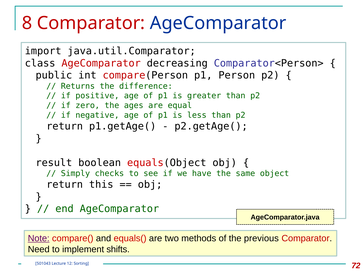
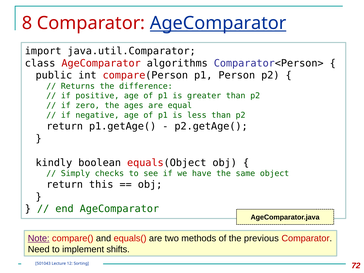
AgeComparator at (218, 23) underline: none -> present
decreasing: decreasing -> algorithms
result: result -> kindly
